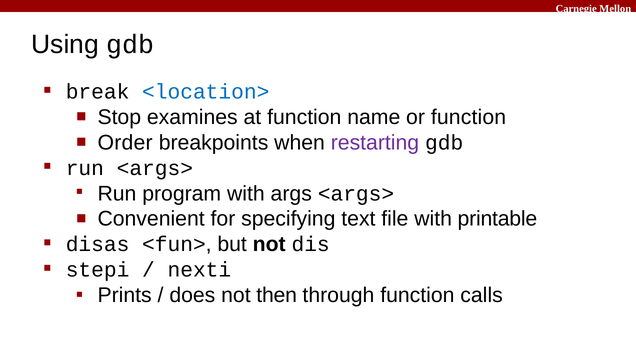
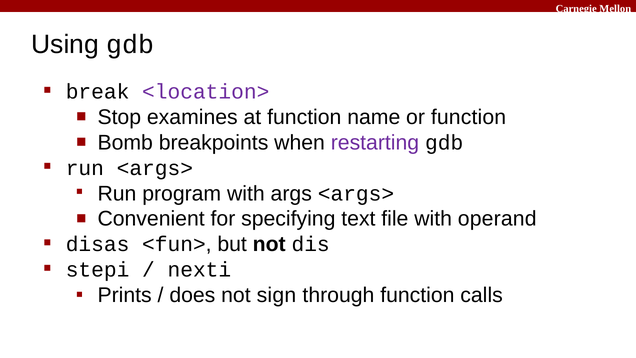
<location> colour: blue -> purple
Order: Order -> Bomb
printable: printable -> operand
then: then -> sign
